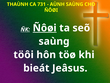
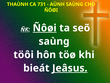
Jeâsus underline: none -> present
